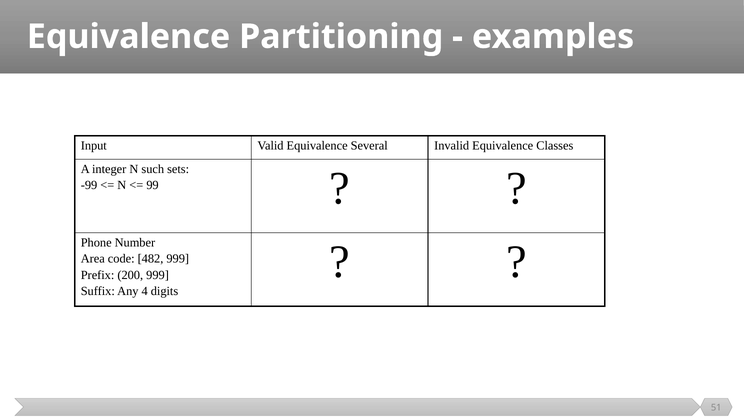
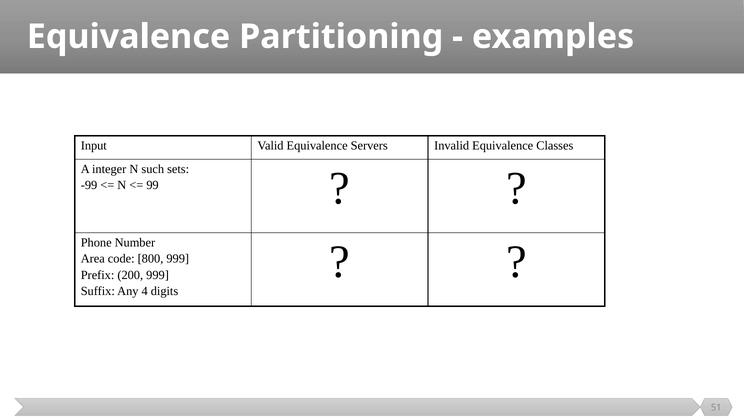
Several: Several -> Servers
482: 482 -> 800
